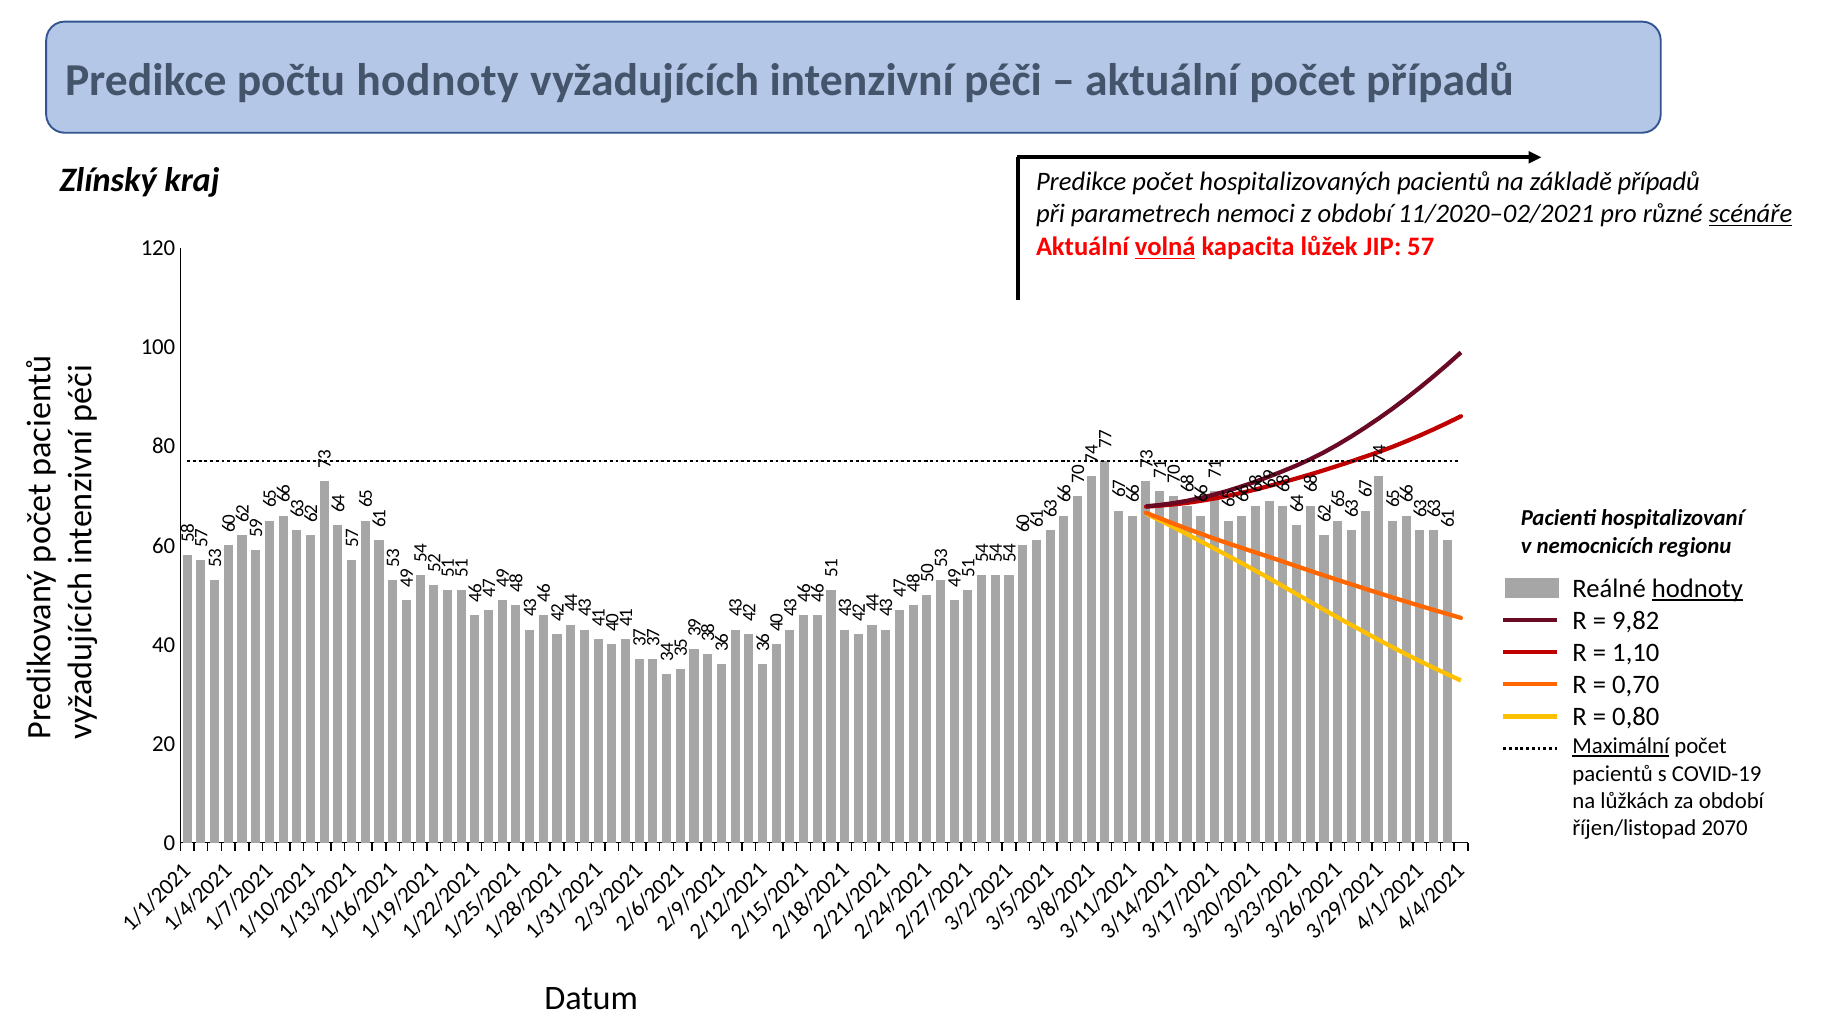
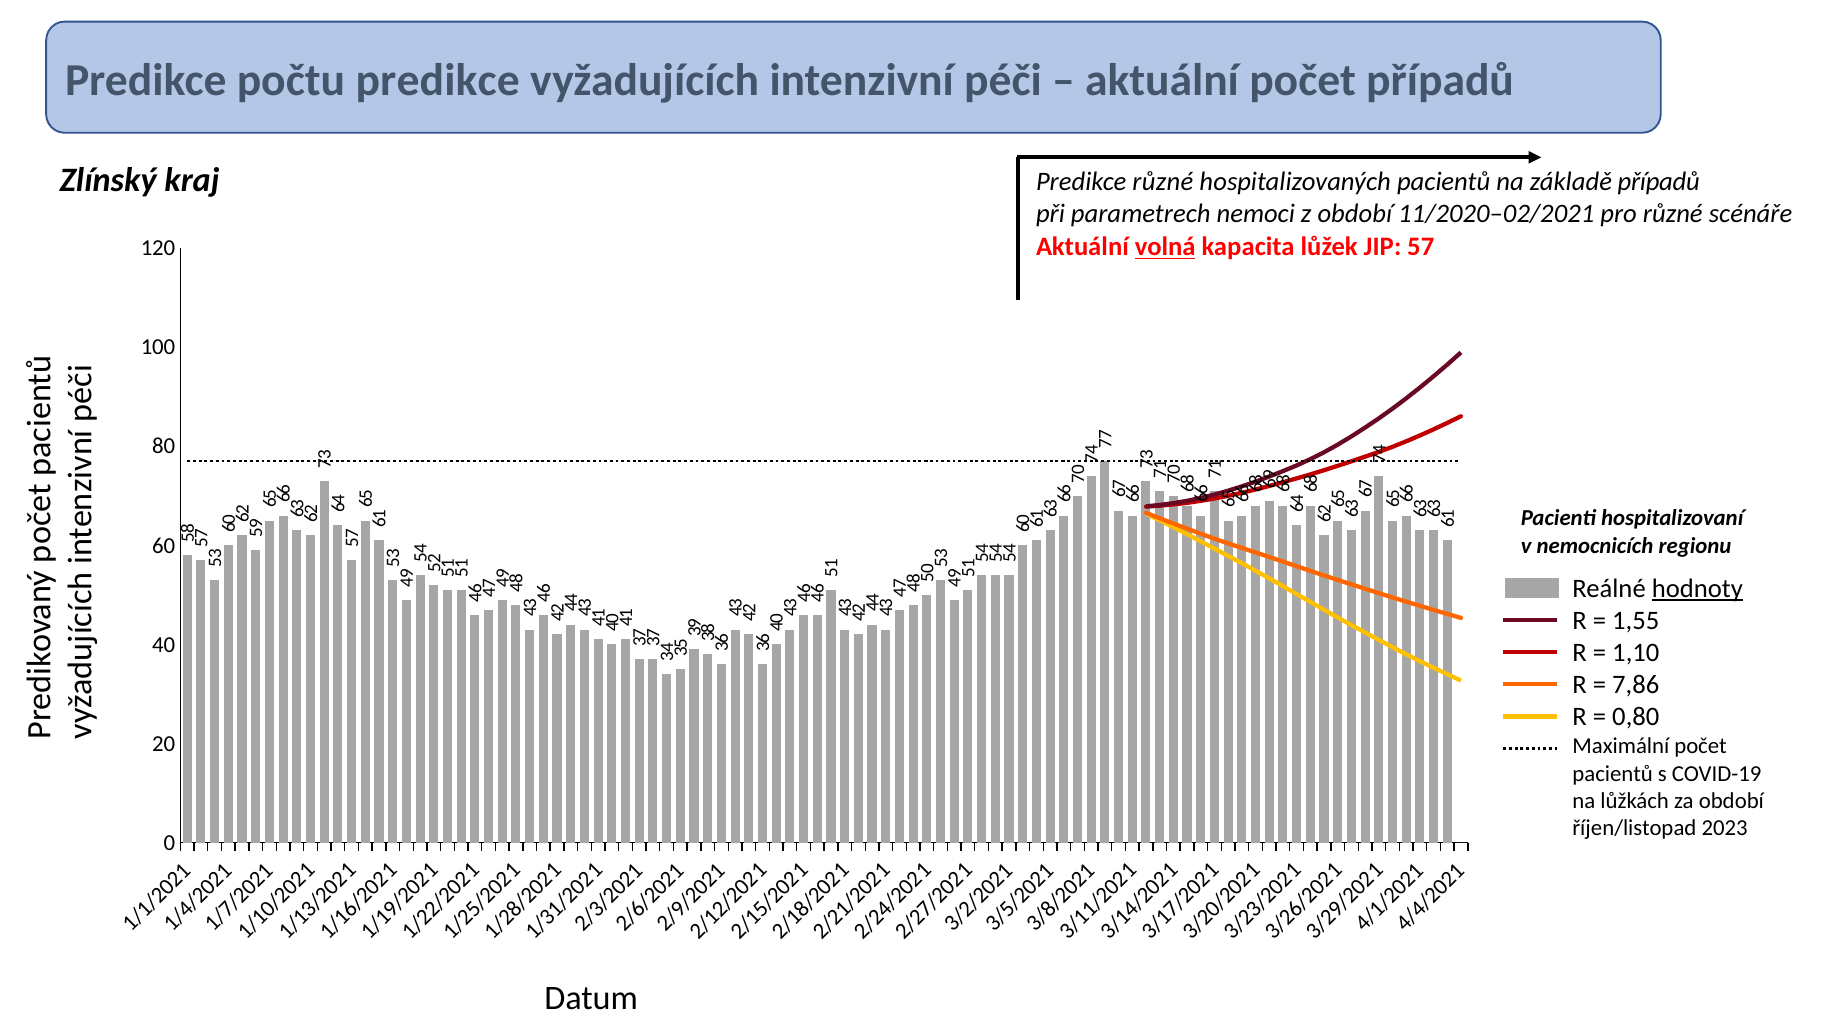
počtu hodnoty: hodnoty -> predikce
Predikce počet: počet -> různé
scénáře underline: present -> none
9,82: 9,82 -> 1,55
0,70: 0,70 -> 7,86
Maximální underline: present -> none
2070: 2070 -> 2023
